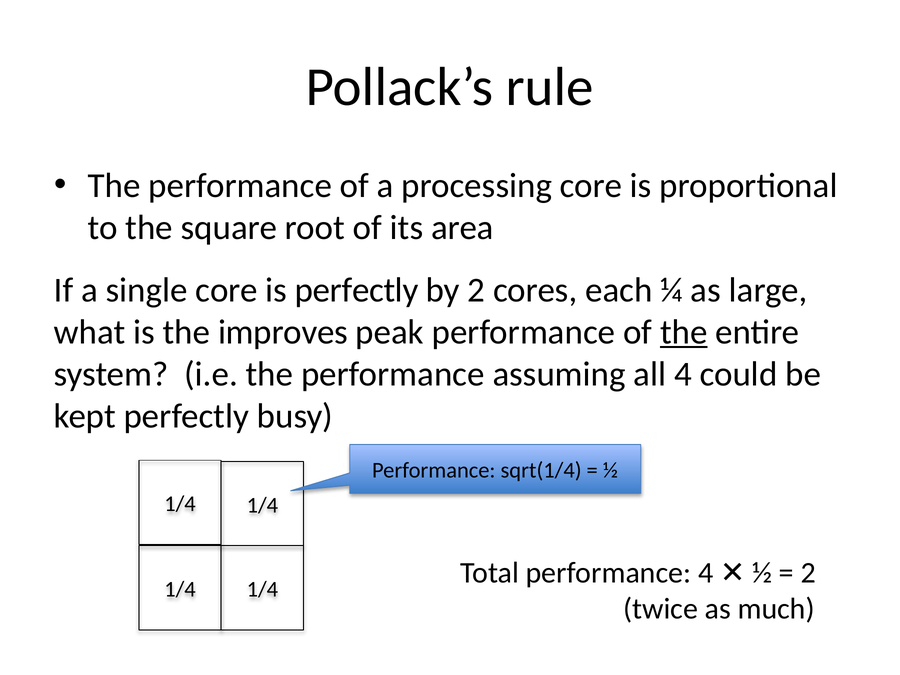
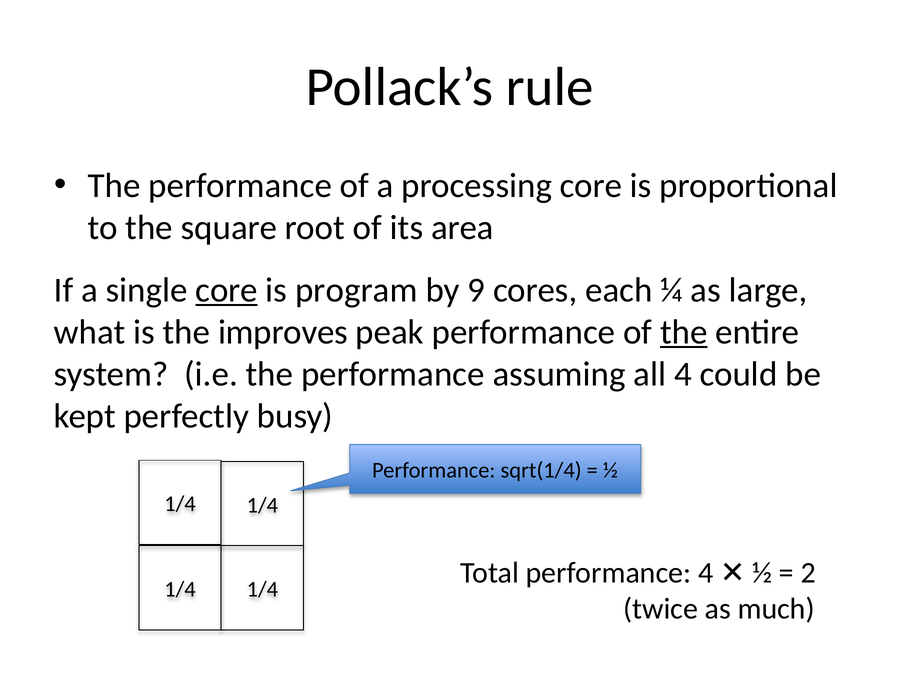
core at (227, 290) underline: none -> present
is perfectly: perfectly -> program
by 2: 2 -> 9
